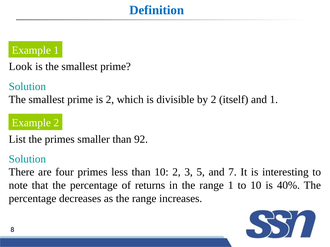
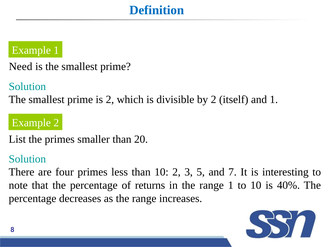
Look: Look -> Need
92: 92 -> 20
